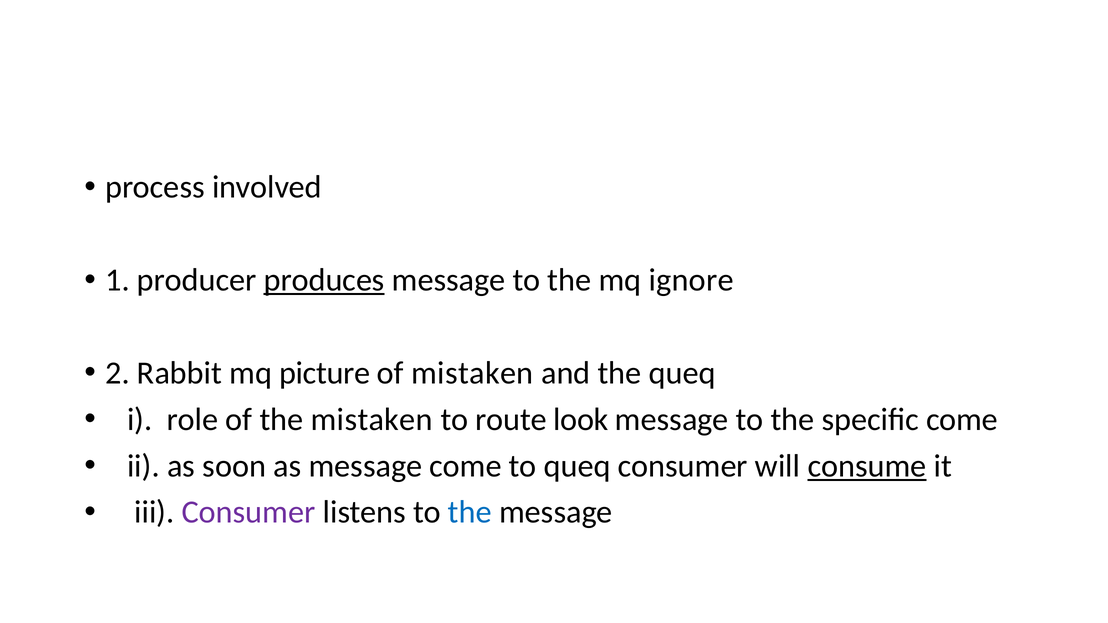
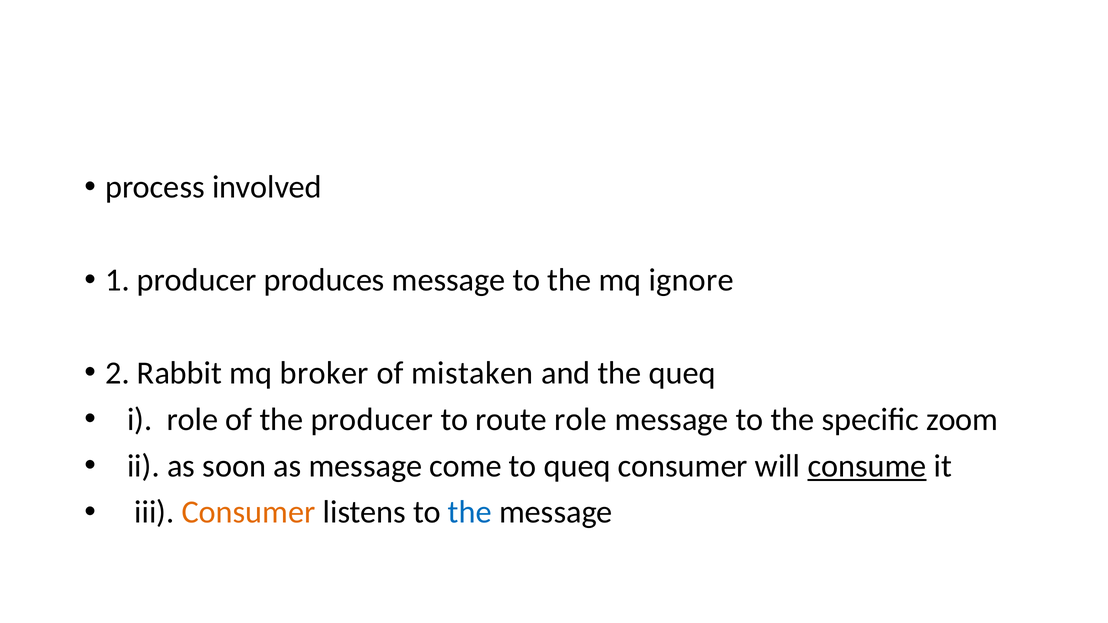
produces underline: present -> none
picture: picture -> broker
the mistaken: mistaken -> producer
route look: look -> role
specific come: come -> zoom
Consumer at (249, 513) colour: purple -> orange
